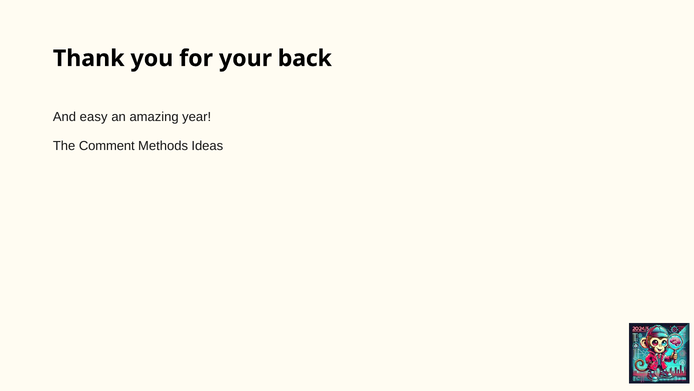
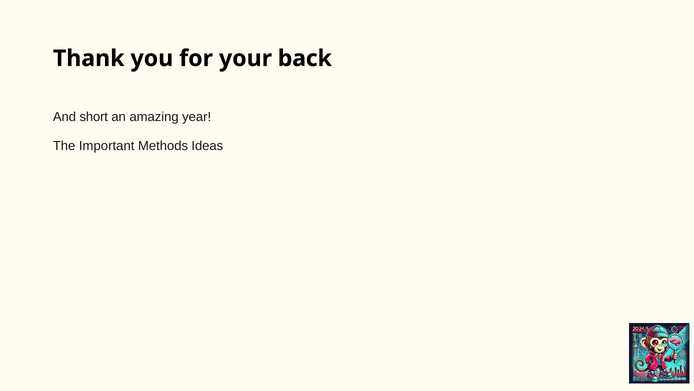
easy: easy -> short
Comment: Comment -> Important
